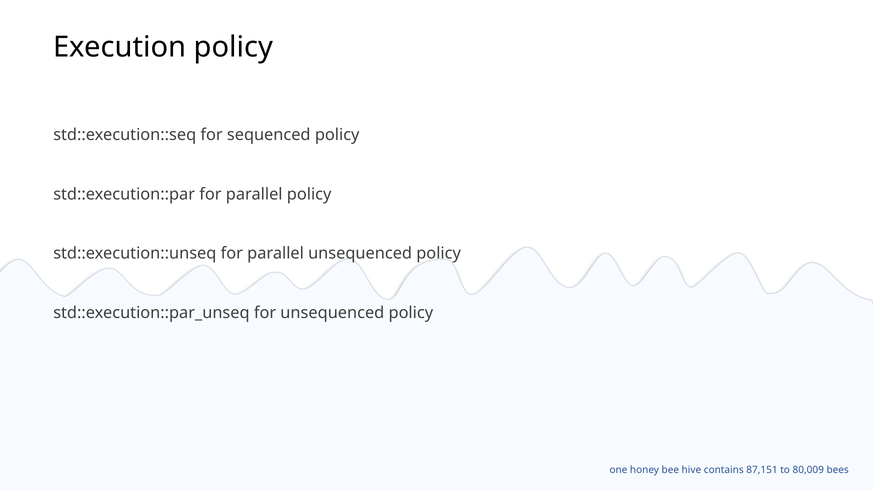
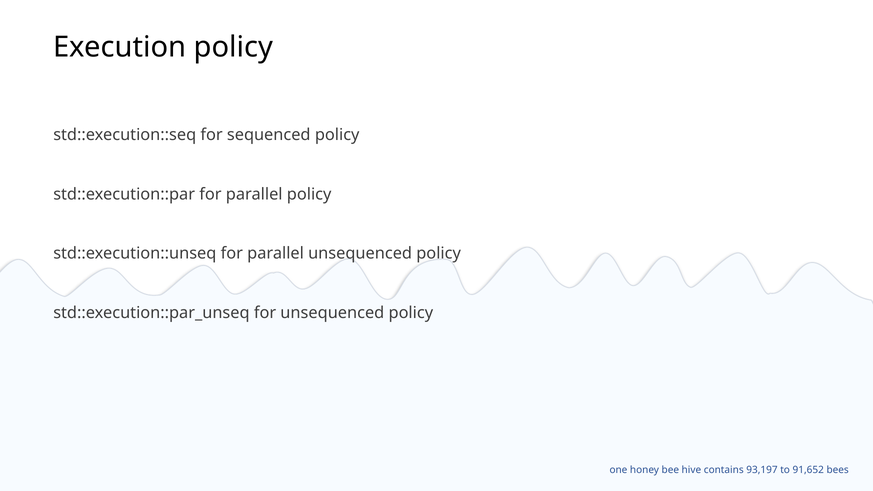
87,151: 87,151 -> 93,197
80,009: 80,009 -> 91,652
